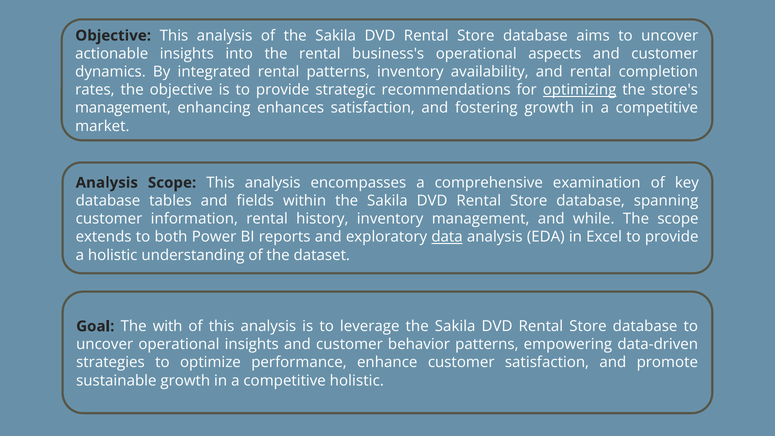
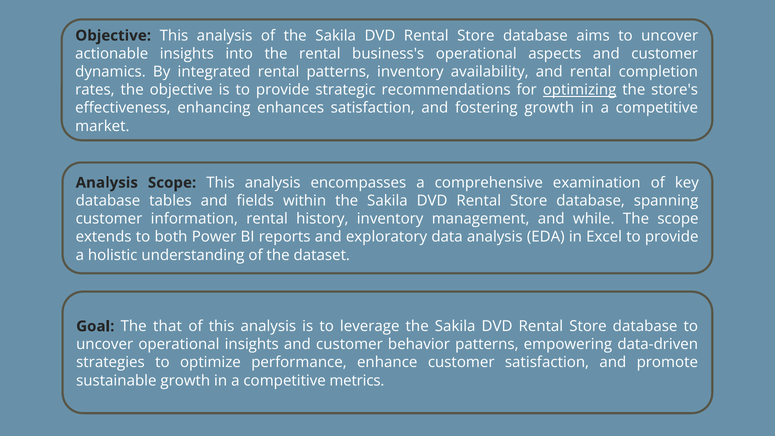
management at (123, 108): management -> effectiveness
data underline: present -> none
with: with -> that
competitive holistic: holistic -> metrics
